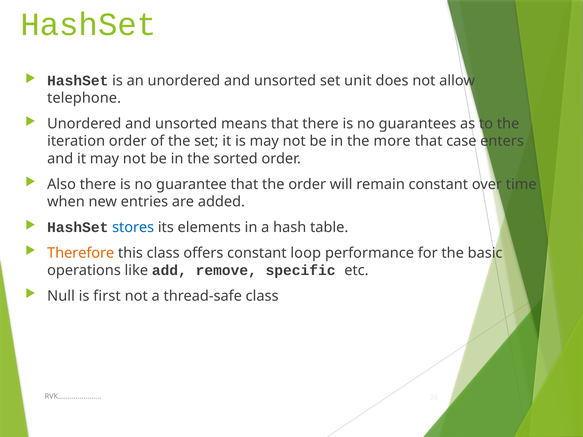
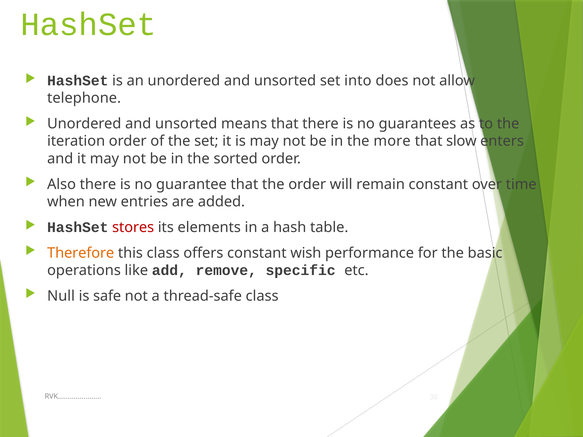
unit: unit -> into
case: case -> slow
stores colour: blue -> red
loop: loop -> wish
first: first -> safe
